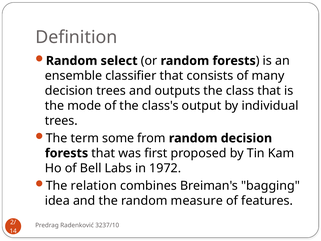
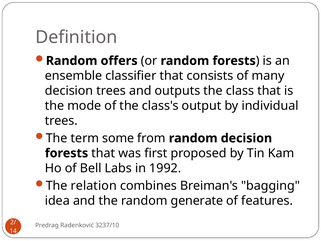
select: select -> offers
1972: 1972 -> 1992
measure: measure -> generate
